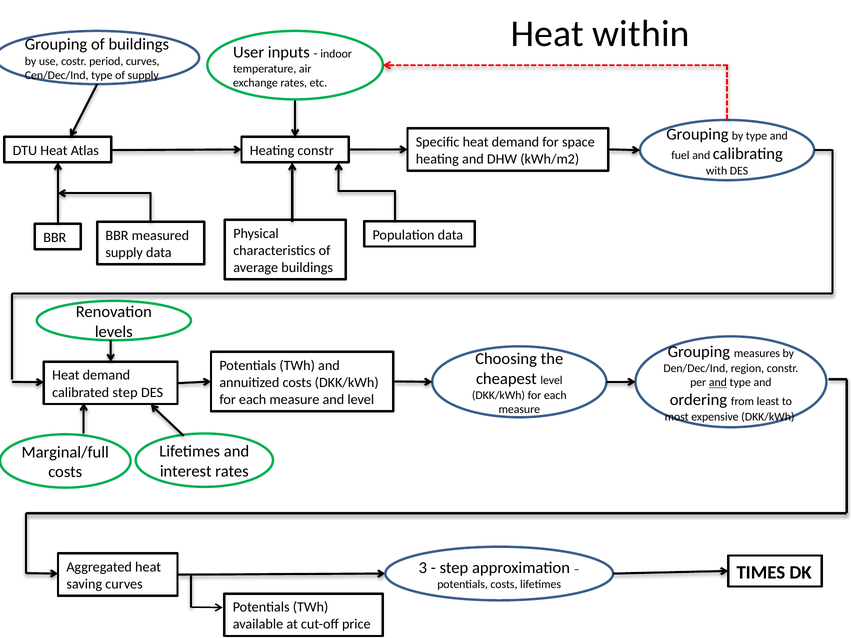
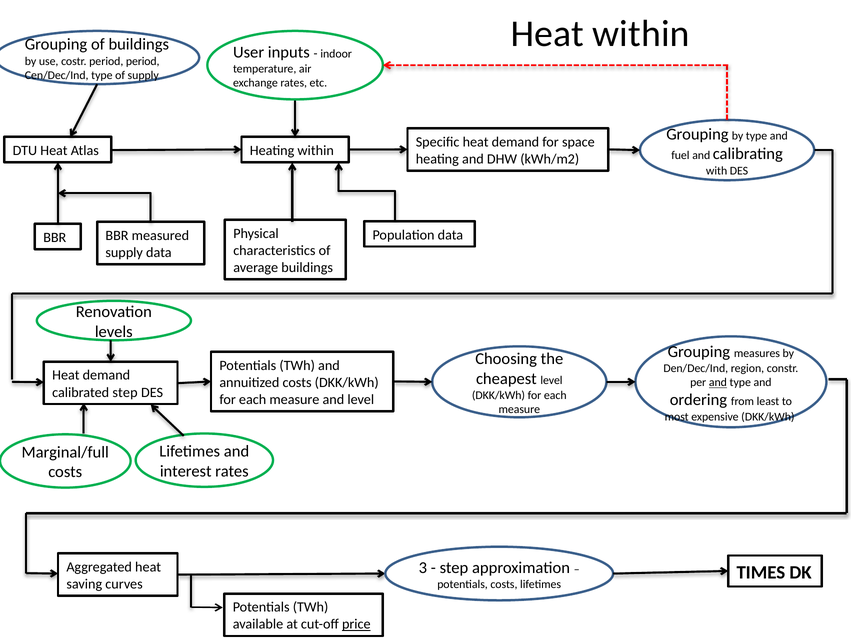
period curves: curves -> period
Heating constr: constr -> within
price underline: none -> present
